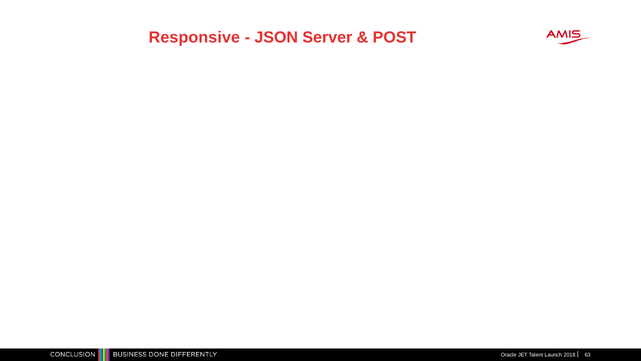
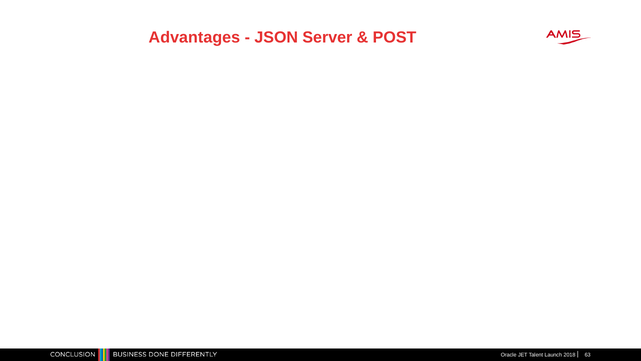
Responsive: Responsive -> Advantages
